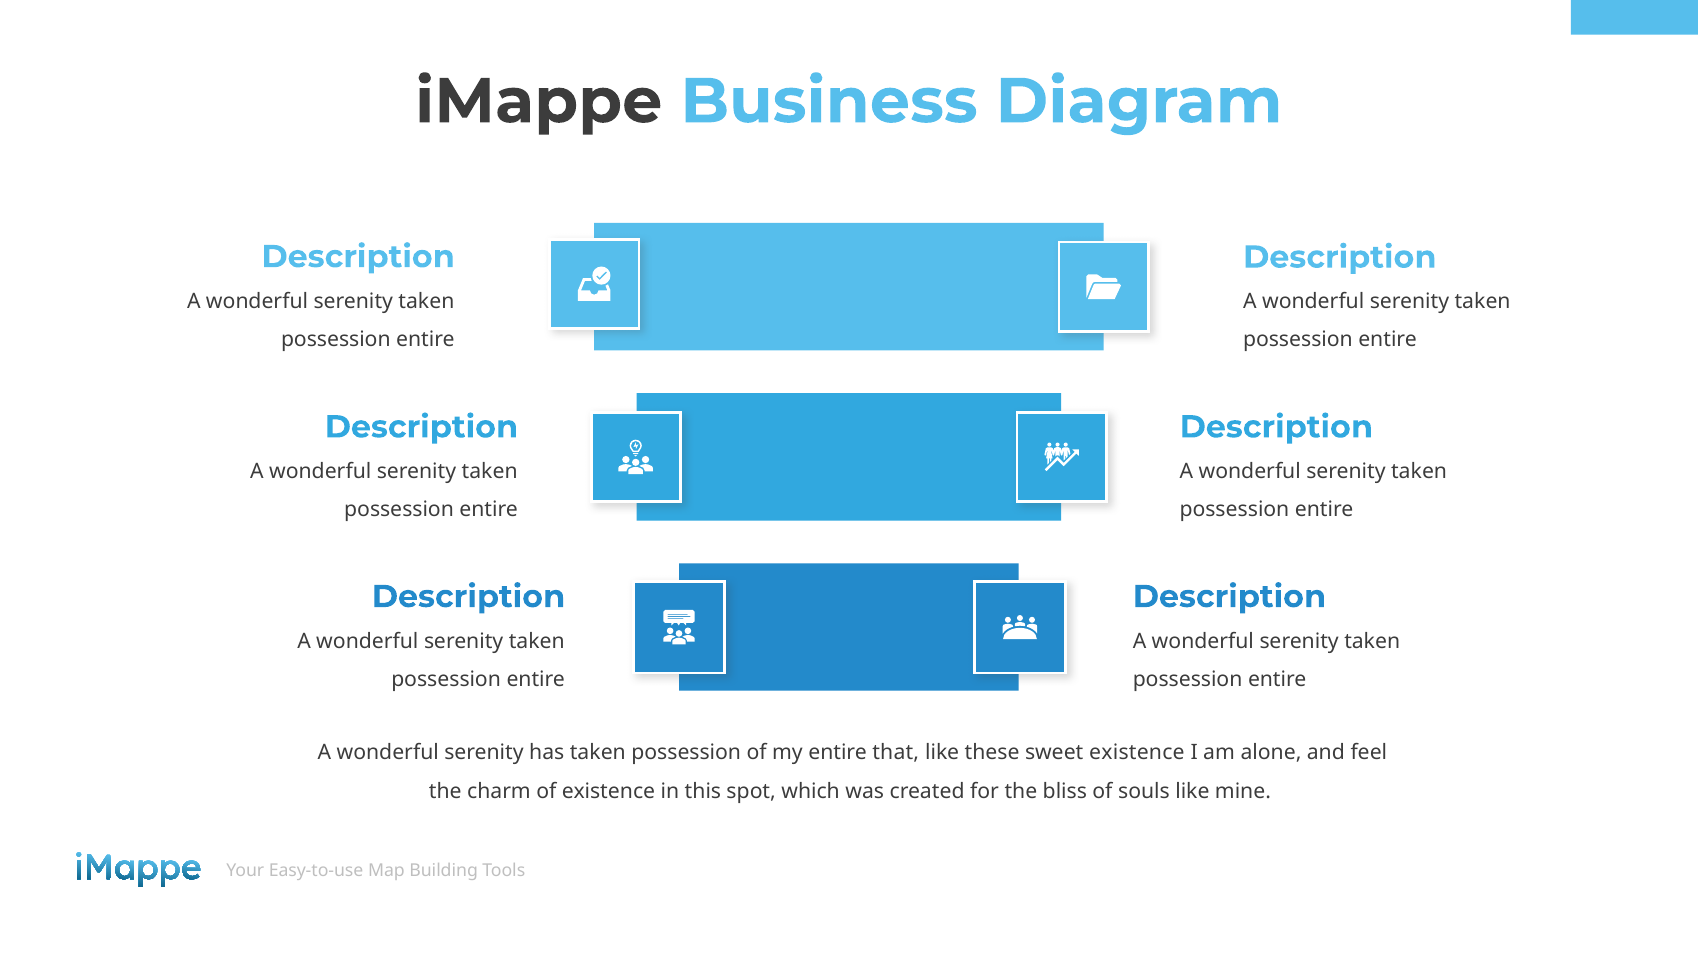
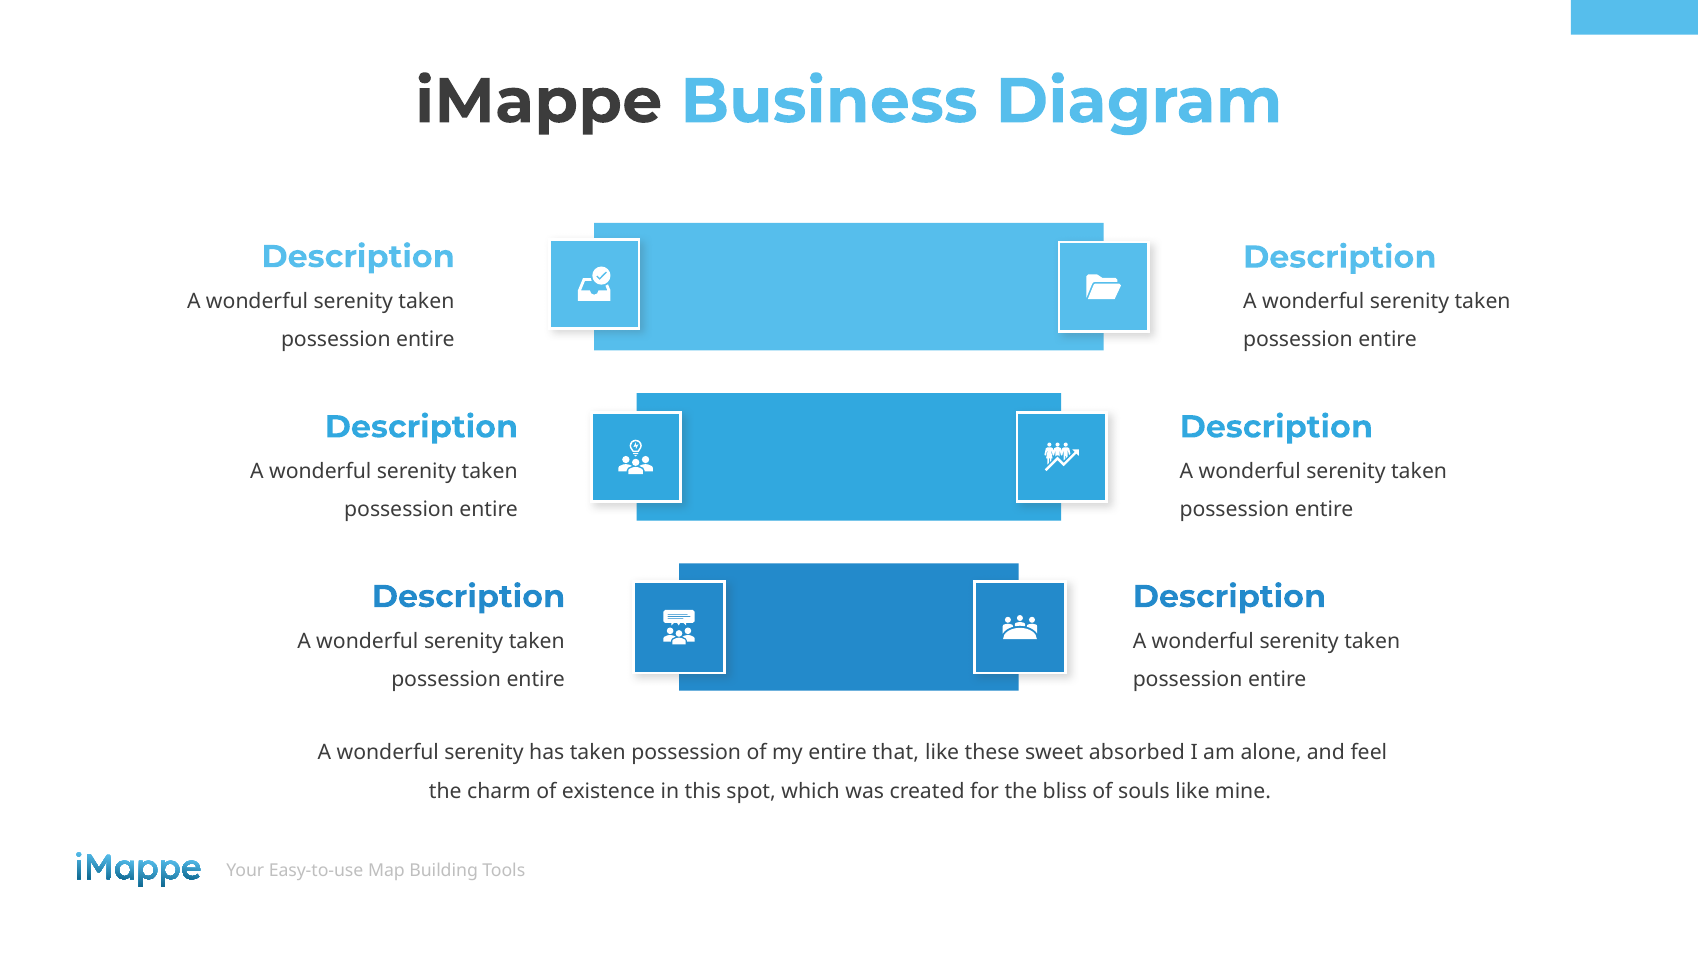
sweet existence: existence -> absorbed
